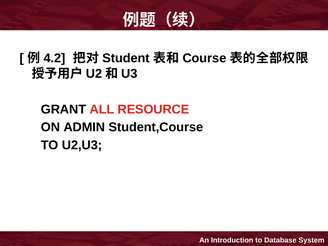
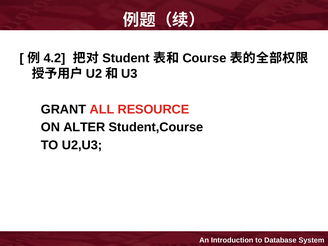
ADMIN: ADMIN -> ALTER
